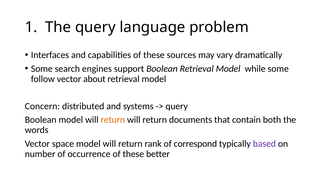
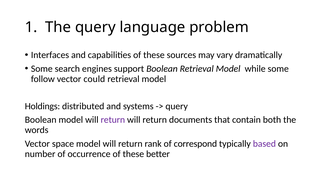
about: about -> could
Concern: Concern -> Holdings
return at (113, 120) colour: orange -> purple
